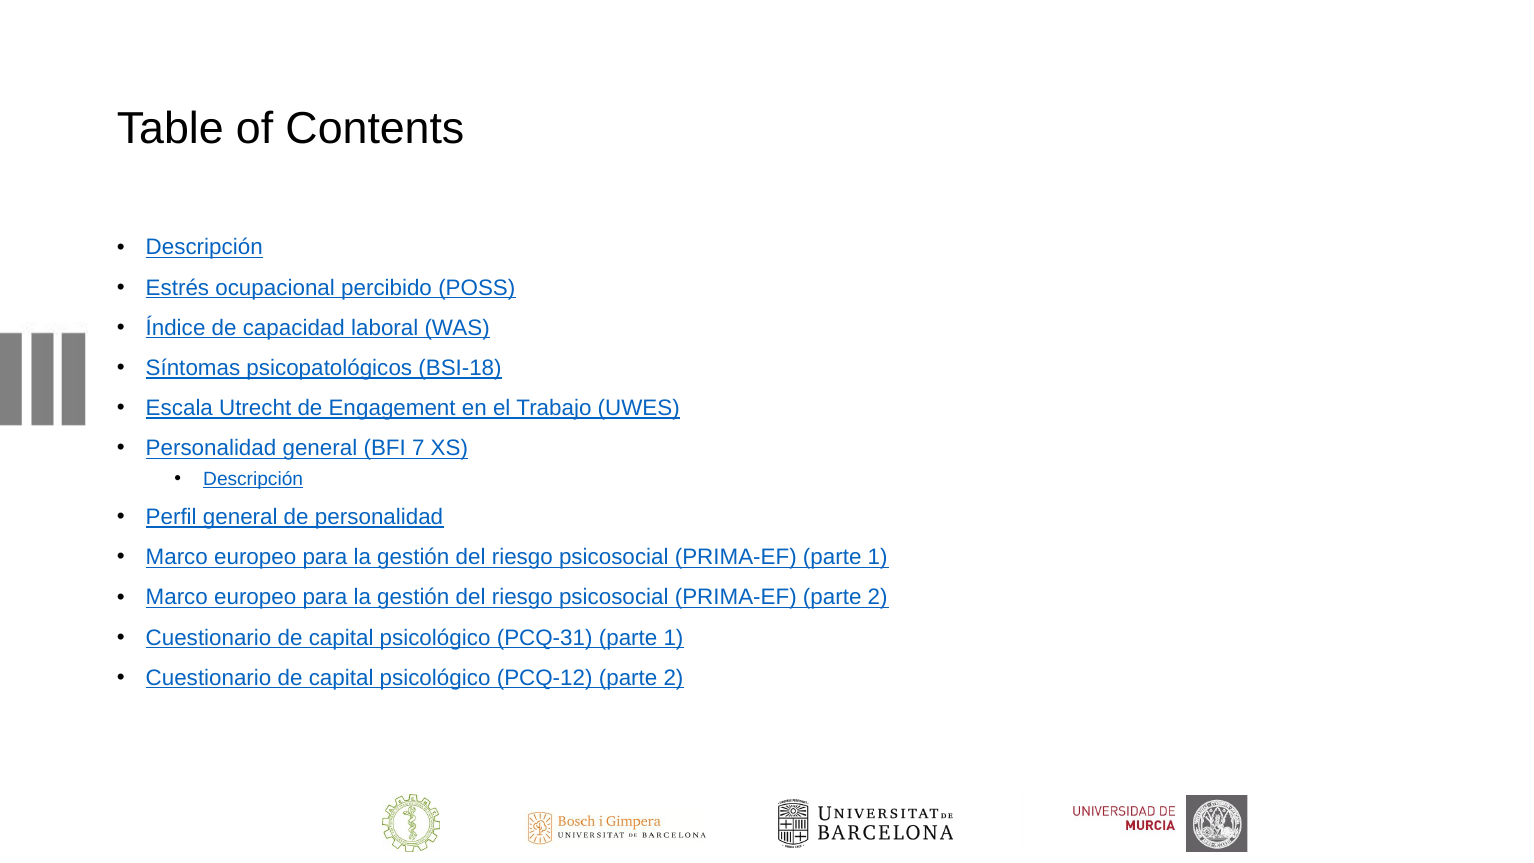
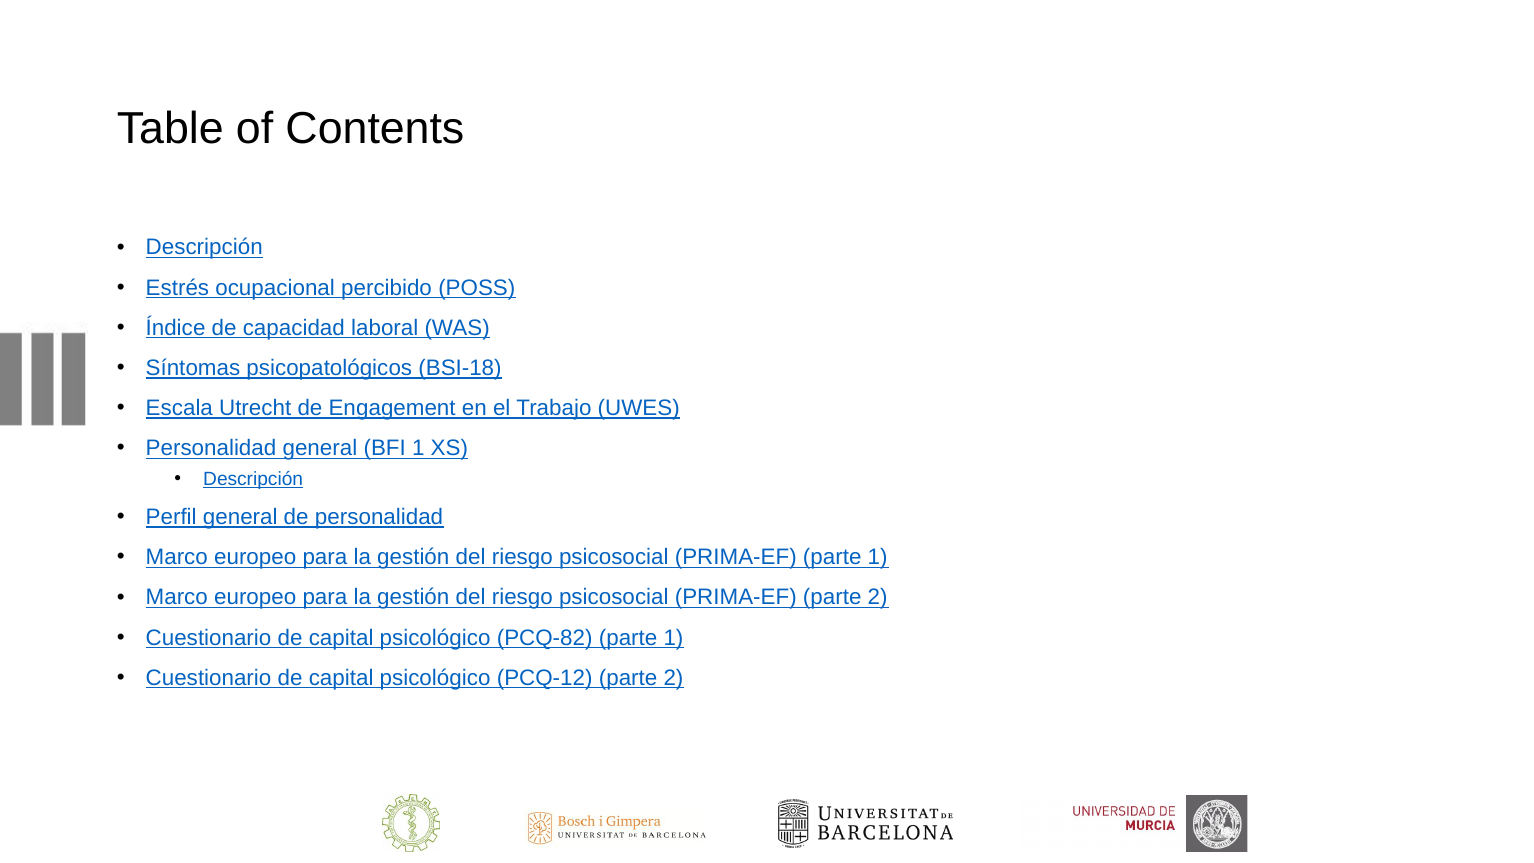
BFI 7: 7 -> 1
PCQ-31: PCQ-31 -> PCQ-82
